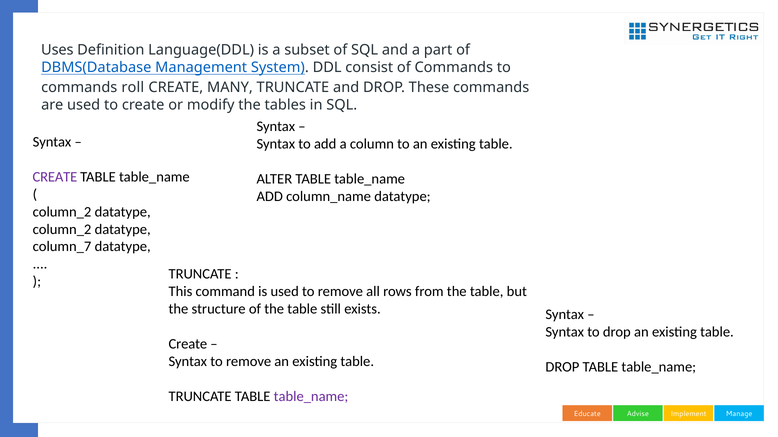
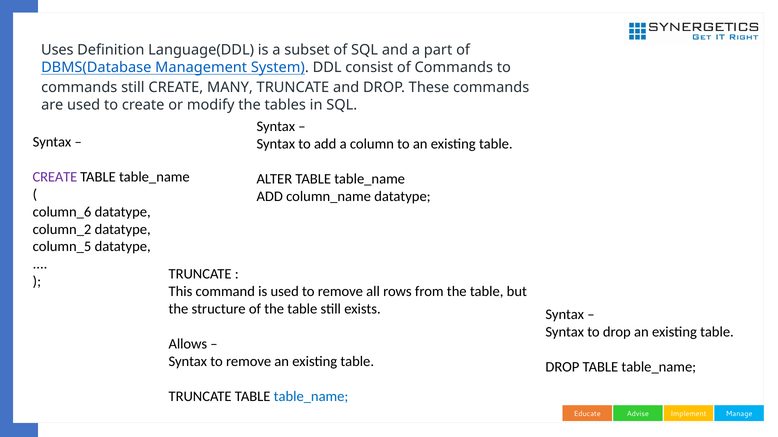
commands roll: roll -> still
column_2 at (62, 212): column_2 -> column_6
column_7: column_7 -> column_5
Create at (188, 344): Create -> Allows
table_name at (311, 397) colour: purple -> blue
